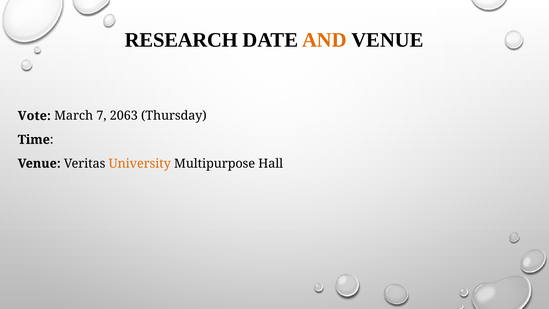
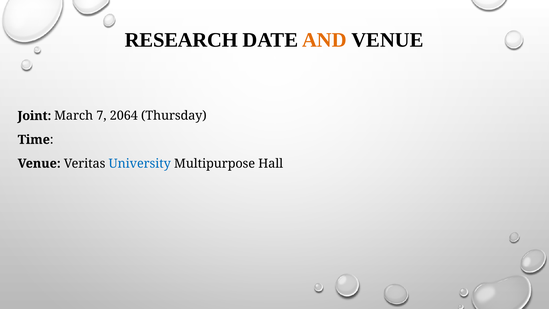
Vote: Vote -> Joint
2063: 2063 -> 2064
University colour: orange -> blue
